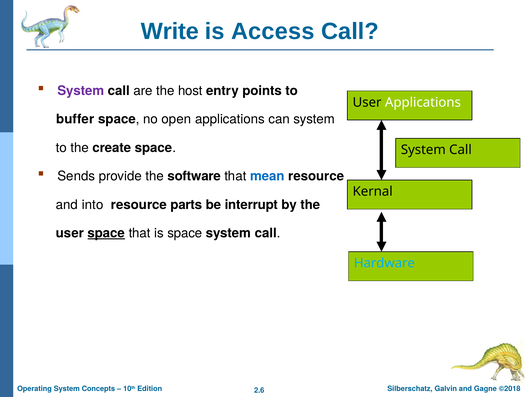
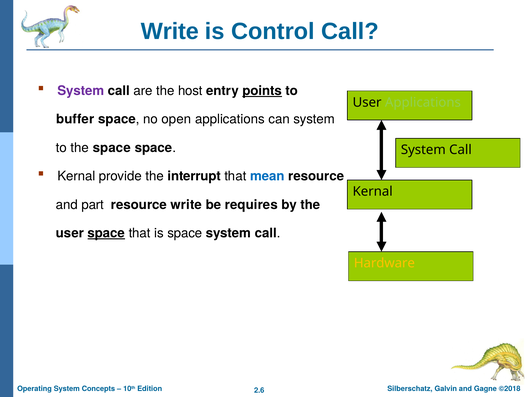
Access: Access -> Control
points underline: none -> present
Applications at (423, 102) colour: white -> light green
the create: create -> space
Sends at (76, 176): Sends -> Kernal
software: software -> interrupt
into: into -> part
resource parts: parts -> write
interrupt: interrupt -> requires
Hardware colour: light blue -> yellow
